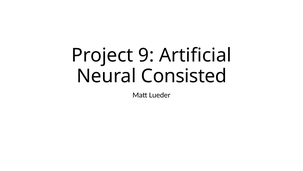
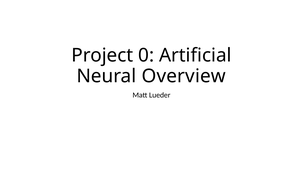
9: 9 -> 0
Consisted: Consisted -> Overview
